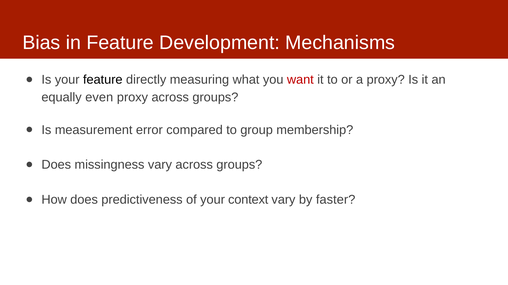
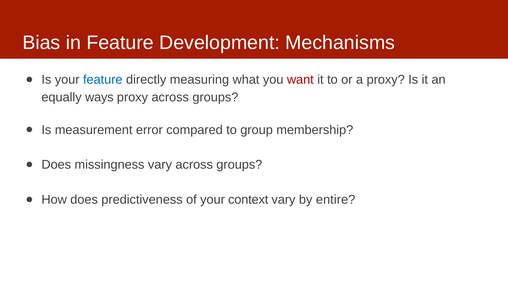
feature at (103, 80) colour: black -> blue
even: even -> ways
faster: faster -> entire
